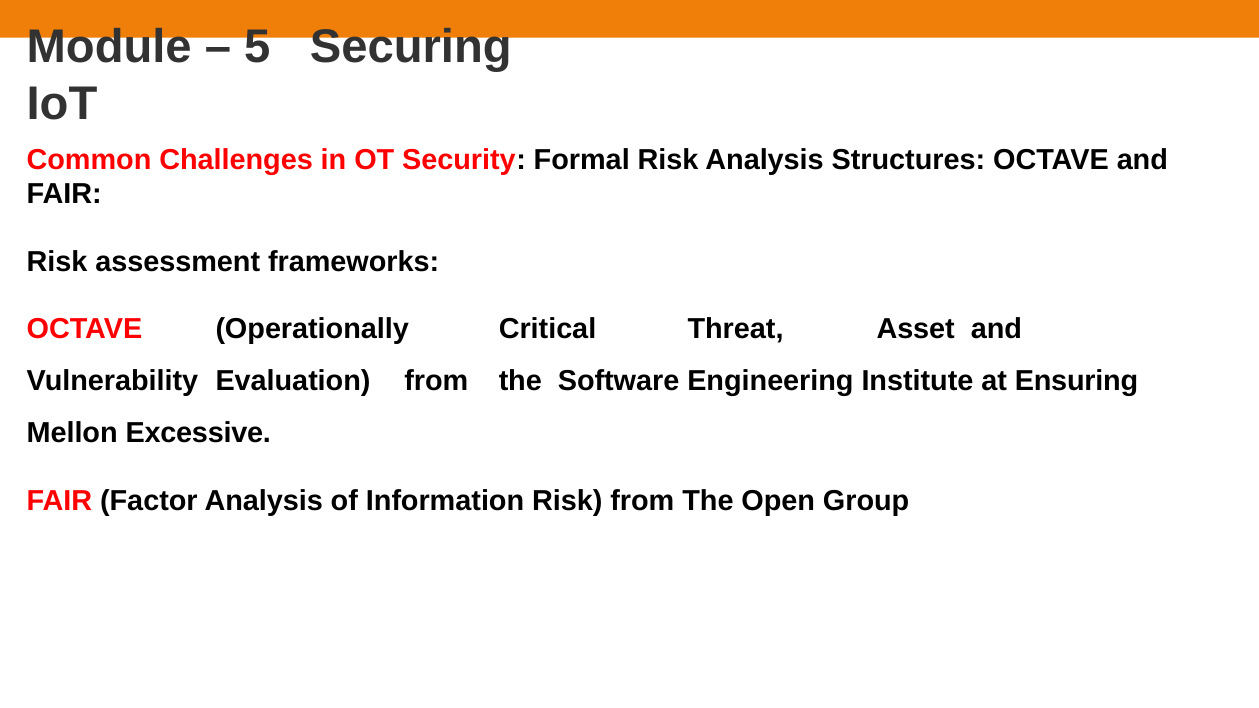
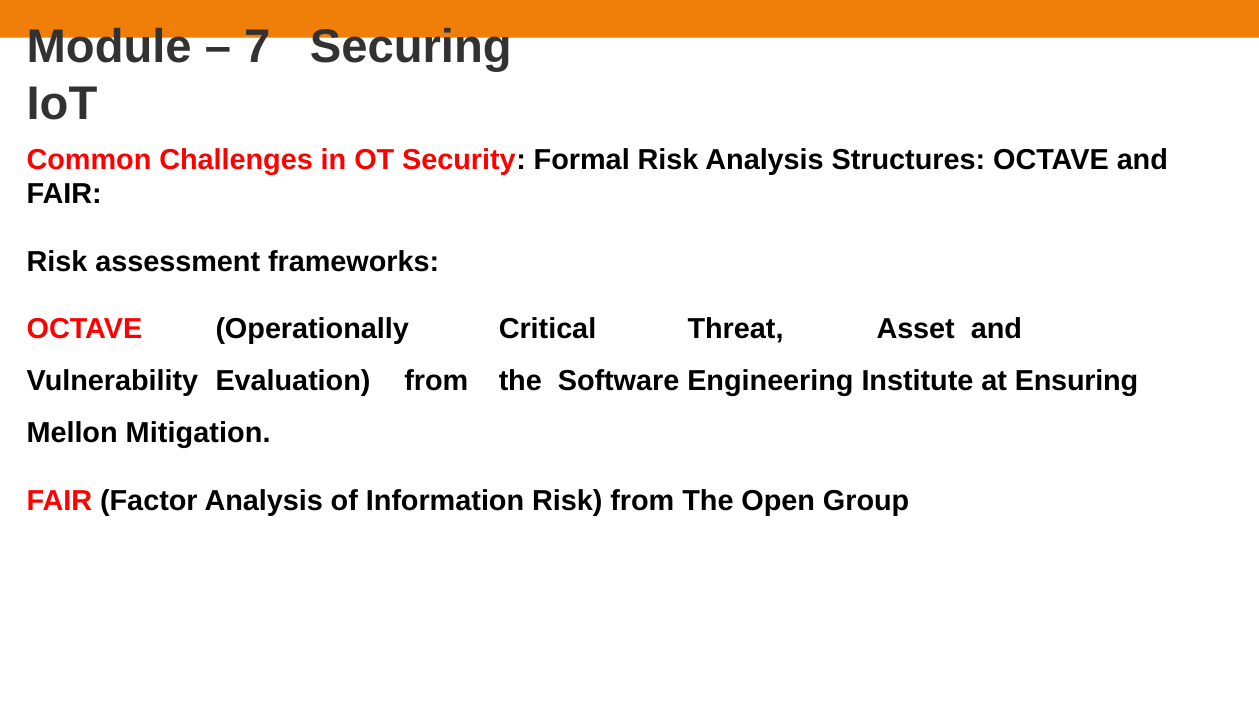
5: 5 -> 7
Excessive: Excessive -> Mitigation
